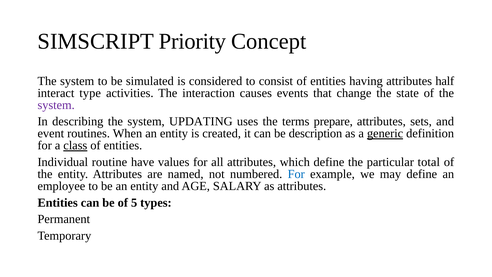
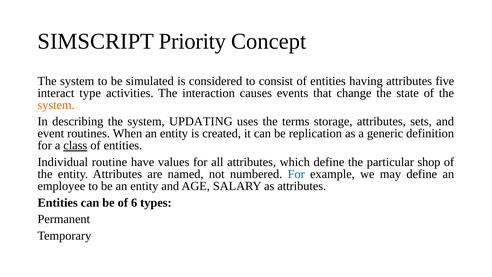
half: half -> five
system at (56, 105) colour: purple -> orange
prepare: prepare -> storage
description: description -> replication
generic underline: present -> none
total: total -> shop
5: 5 -> 6
